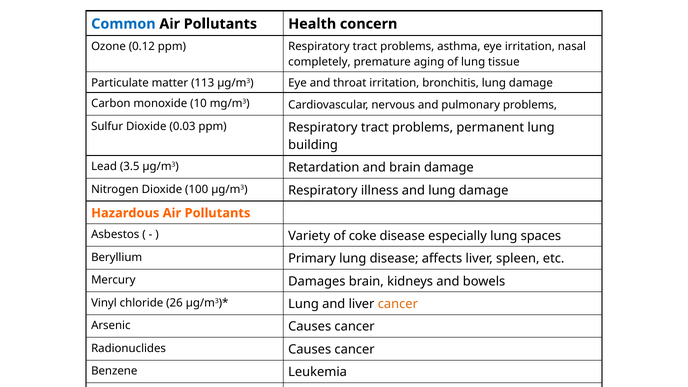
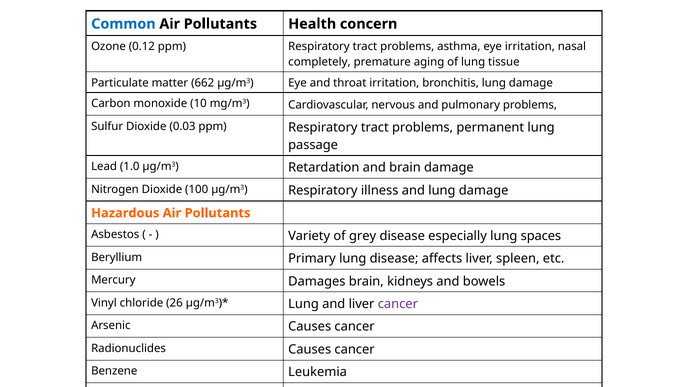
113: 113 -> 662
building: building -> passage
3.5: 3.5 -> 1.0
of coke: coke -> grey
cancer at (398, 304) colour: orange -> purple
